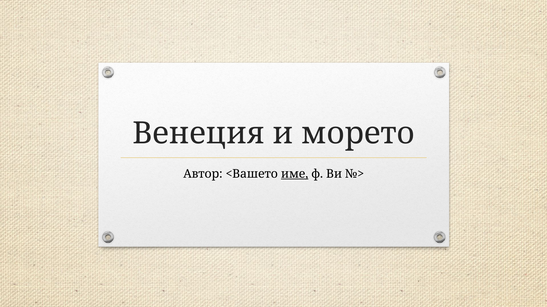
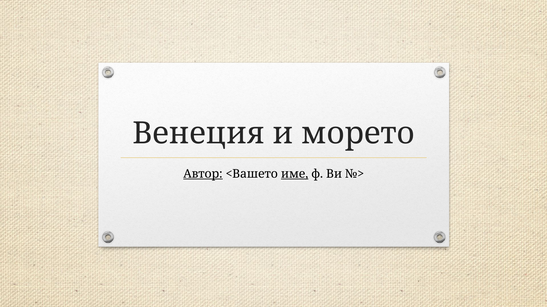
Автор underline: none -> present
